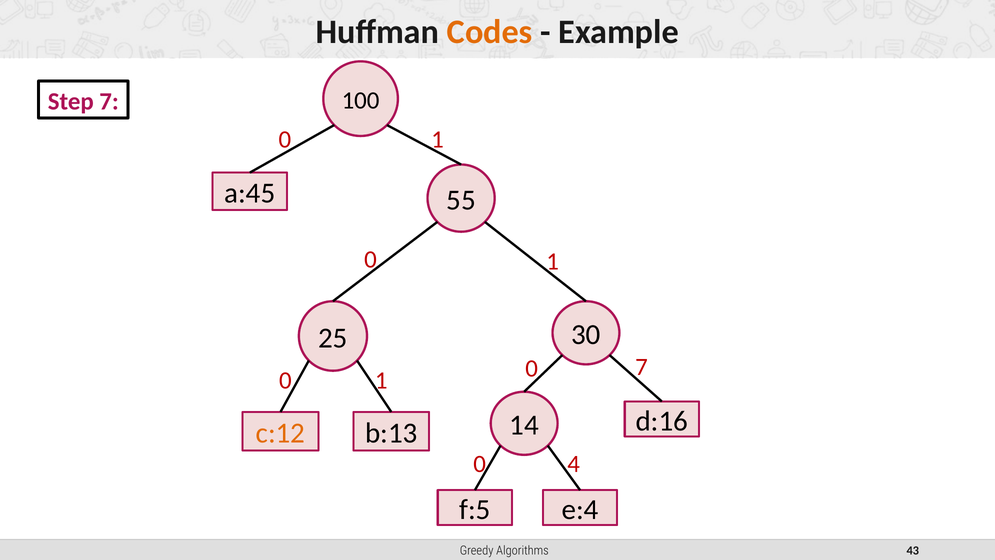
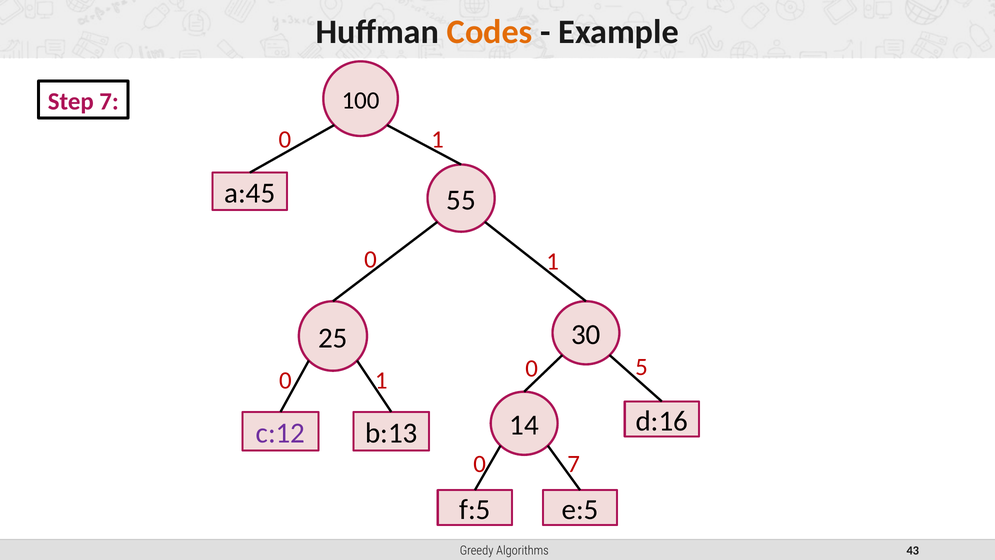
0 7: 7 -> 5
c:12 colour: orange -> purple
0 4: 4 -> 7
e:4: e:4 -> e:5
